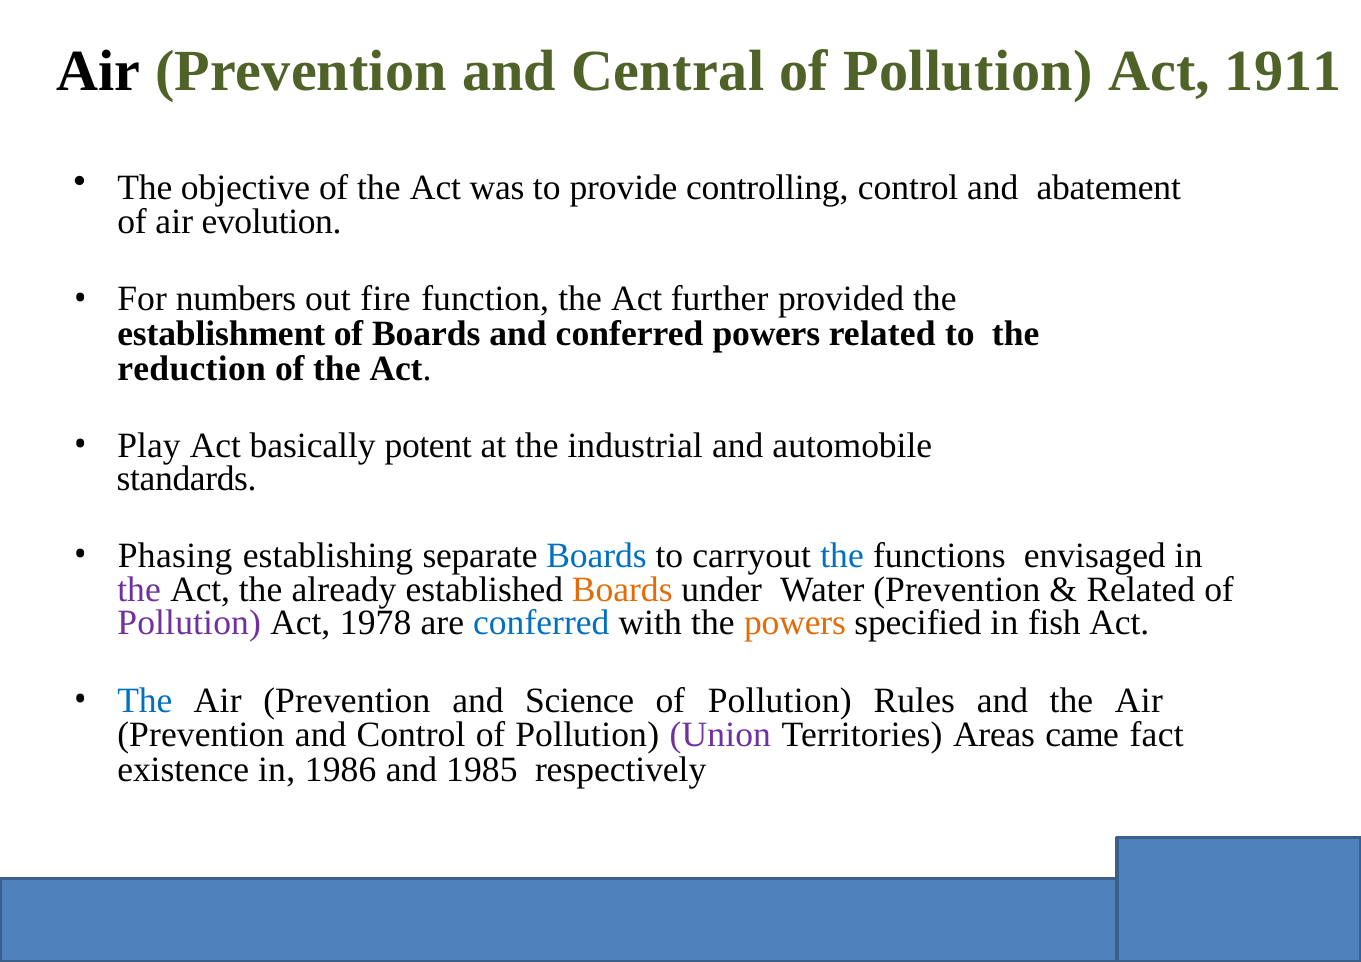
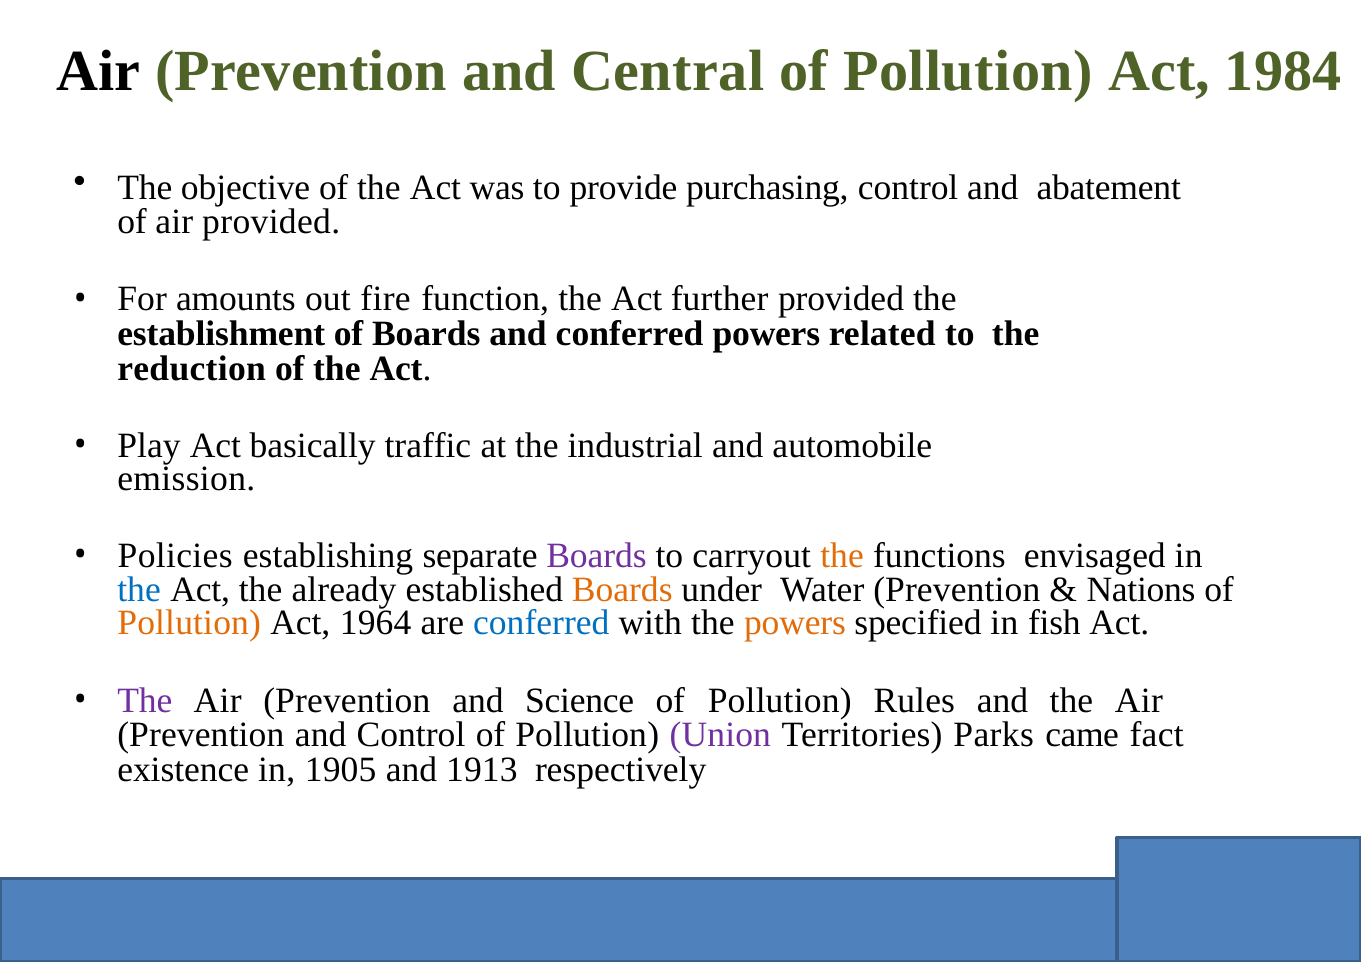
1911: 1911 -> 1984
controlling: controlling -> purchasing
air evolution: evolution -> provided
numbers: numbers -> amounts
potent: potent -> traffic
standards: standards -> emission
Phasing: Phasing -> Policies
Boards at (596, 556) colour: blue -> purple
the at (842, 556) colour: blue -> orange
the at (139, 589) colour: purple -> blue
Related at (1141, 589): Related -> Nations
Pollution at (189, 623) colour: purple -> orange
1978: 1978 -> 1964
The at (145, 700) colour: blue -> purple
Areas: Areas -> Parks
1986: 1986 -> 1905
1985: 1985 -> 1913
